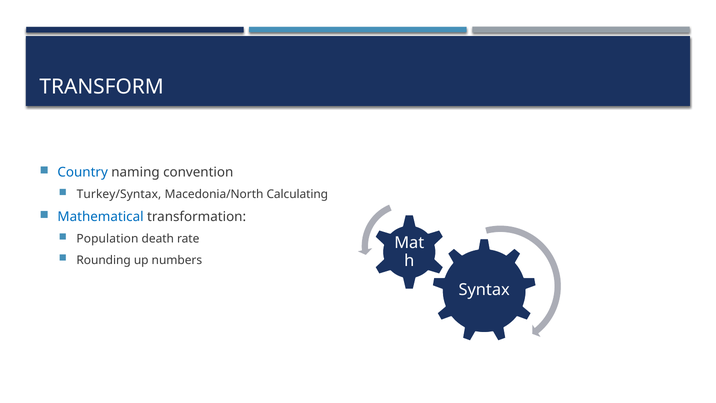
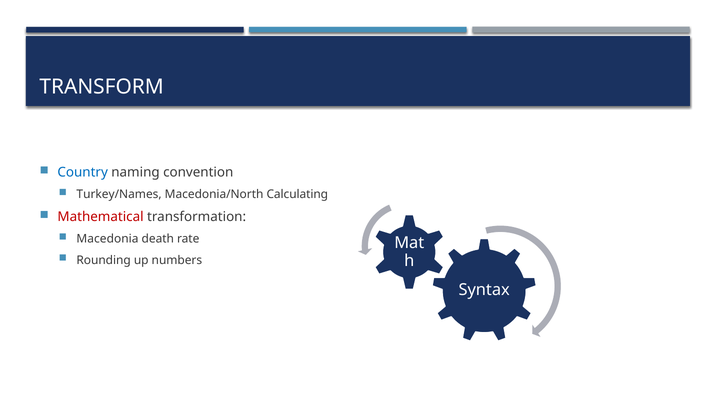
Turkey/Syntax: Turkey/Syntax -> Turkey/Names
Mathematical colour: blue -> red
Population: Population -> Macedonia
